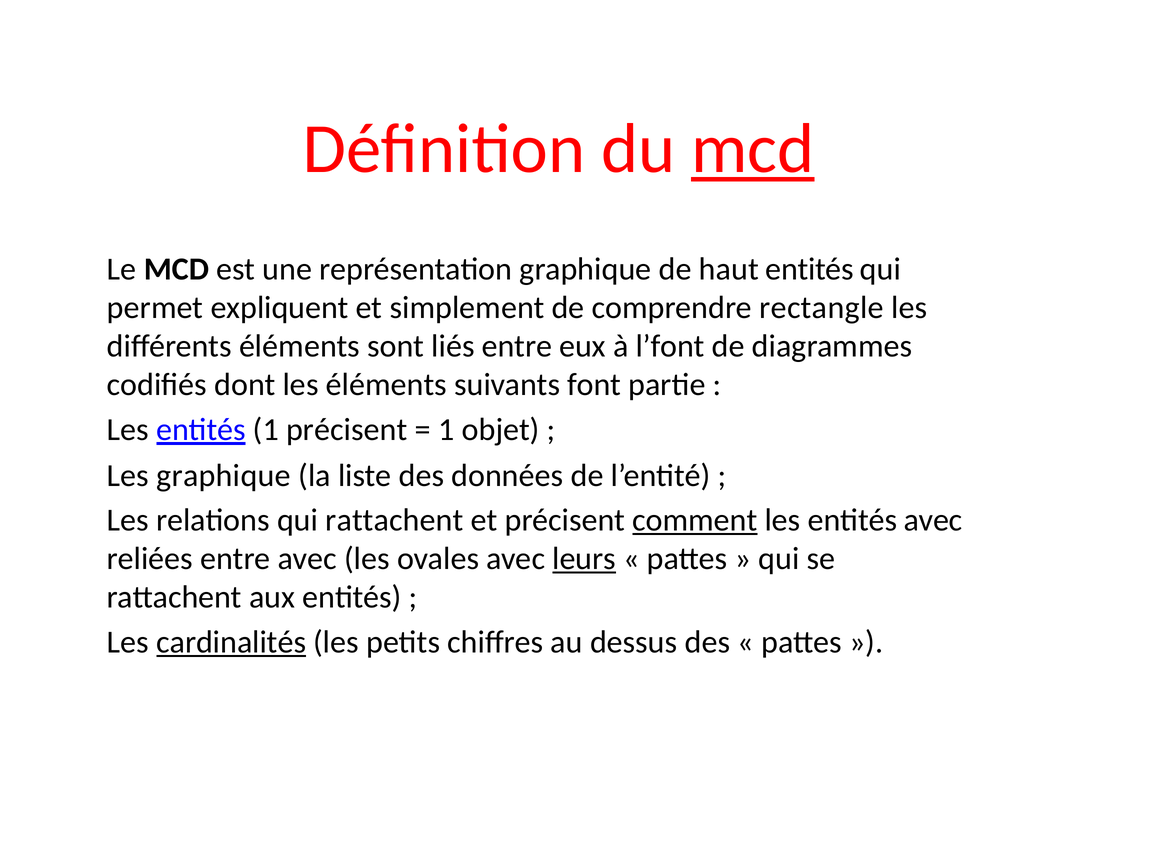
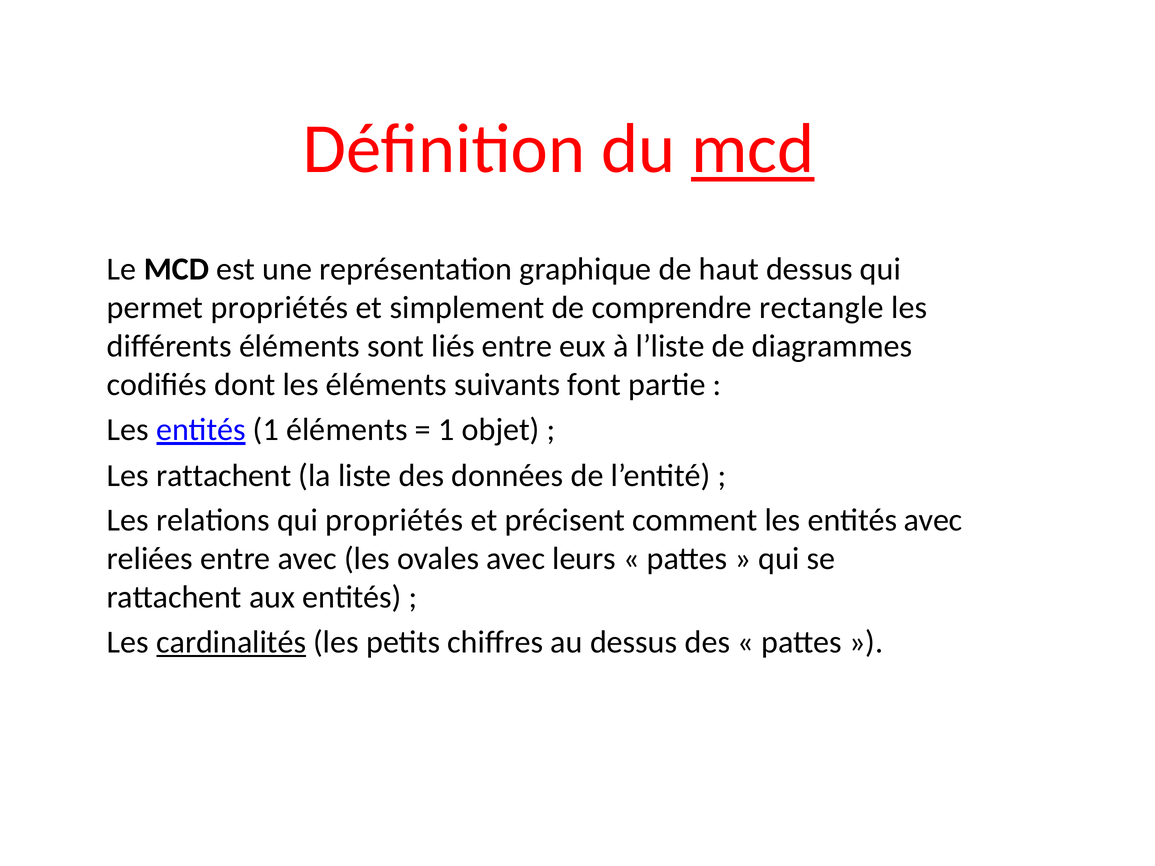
haut entités: entités -> dessus
permet expliquent: expliquent -> propriétés
l’font: l’font -> l’liste
1 précisent: précisent -> éléments
Les graphique: graphique -> rattachent
qui rattachent: rattachent -> propriétés
comment underline: present -> none
leurs underline: present -> none
